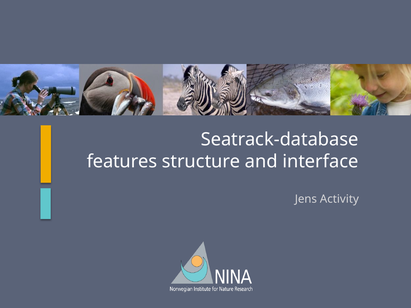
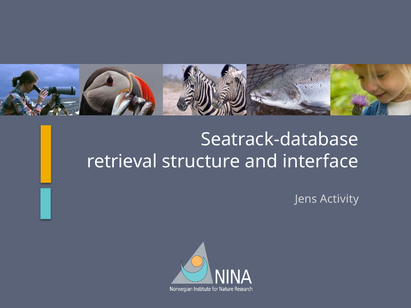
features: features -> retrieval
